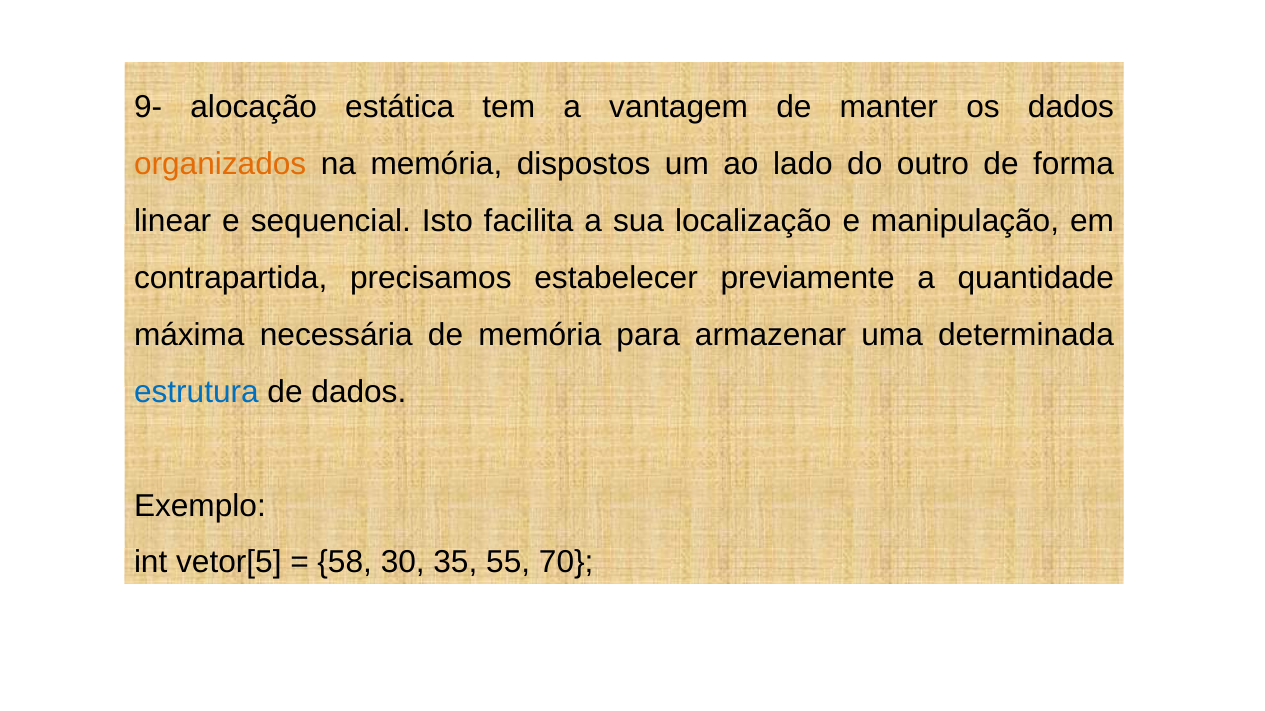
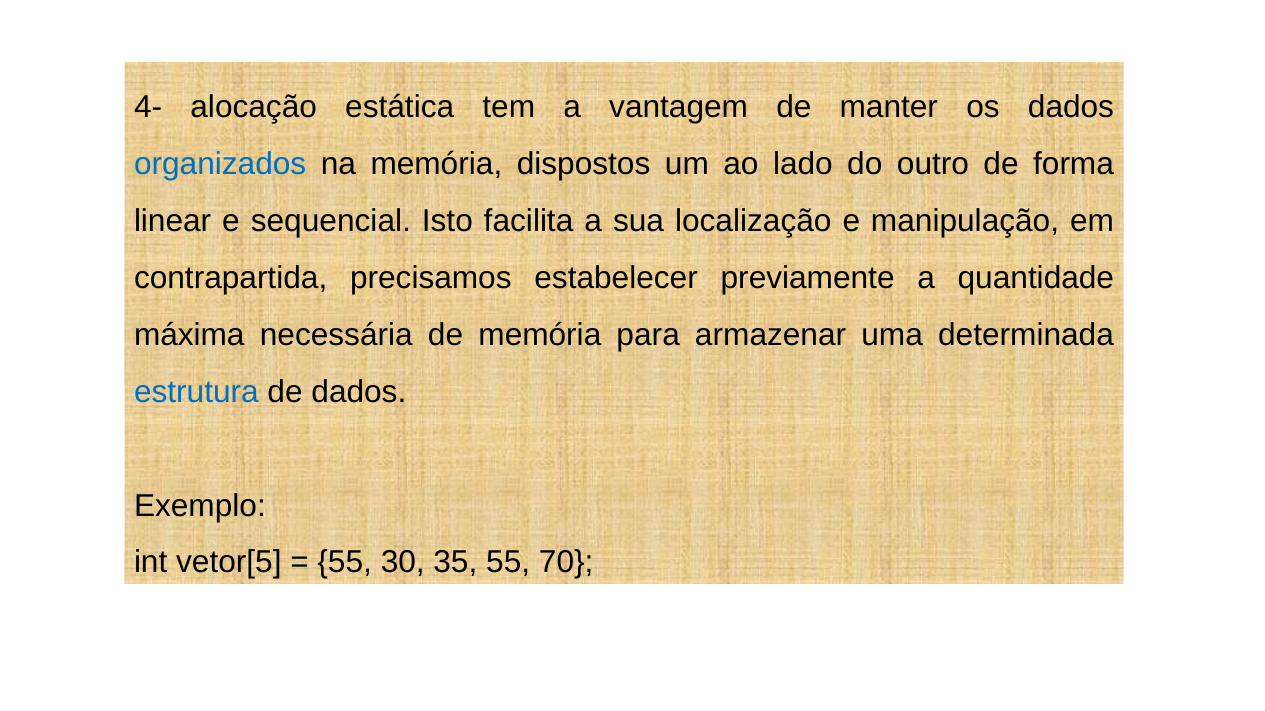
9-: 9- -> 4-
organizados colour: orange -> blue
58 at (345, 563): 58 -> 55
